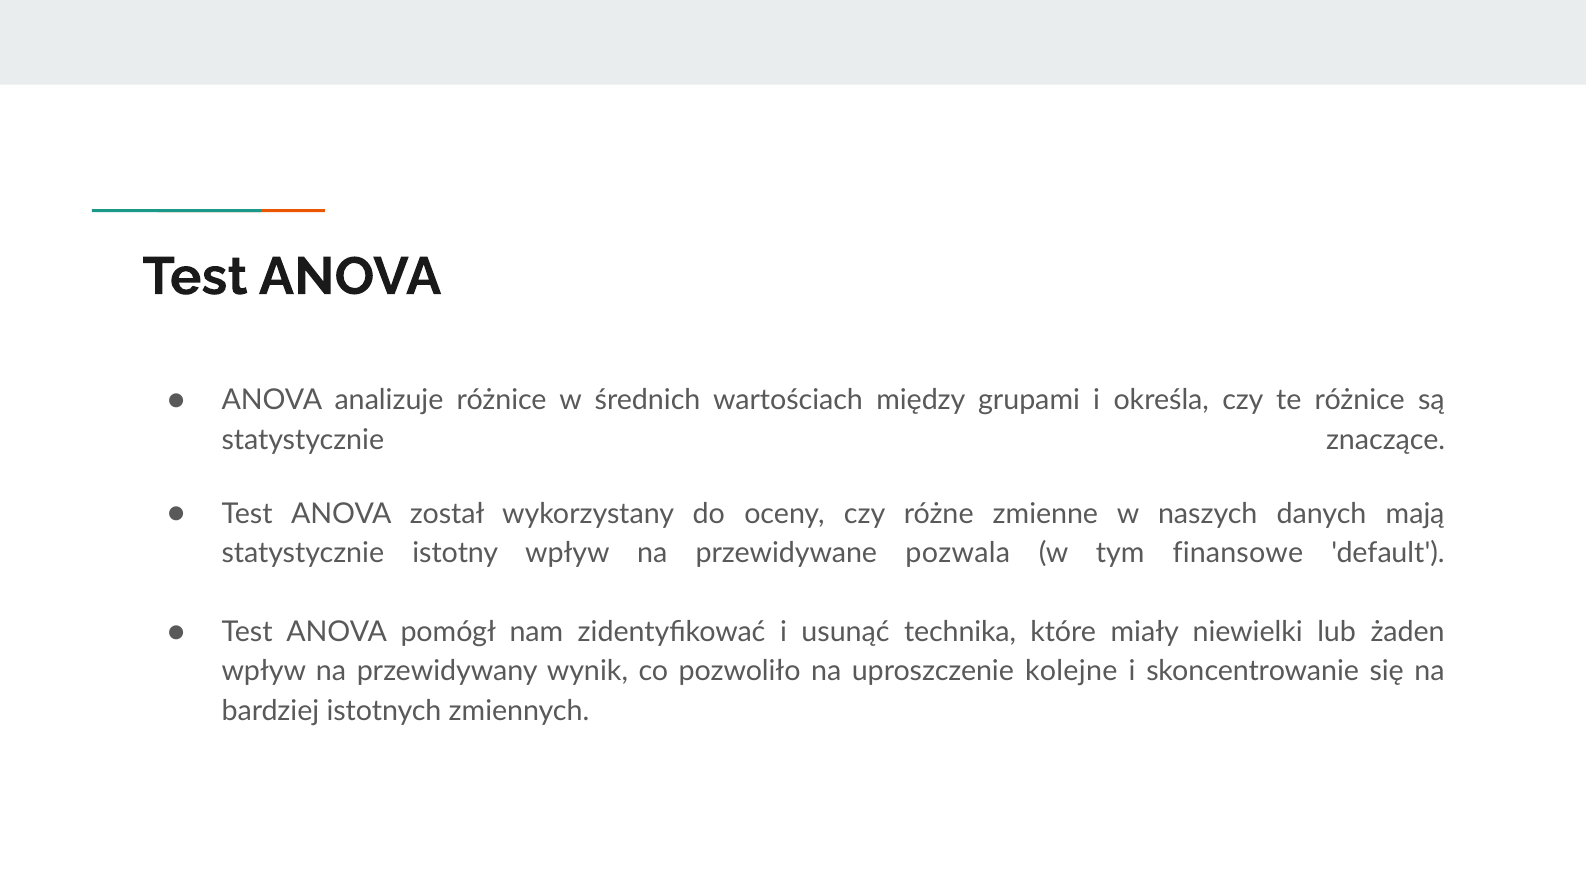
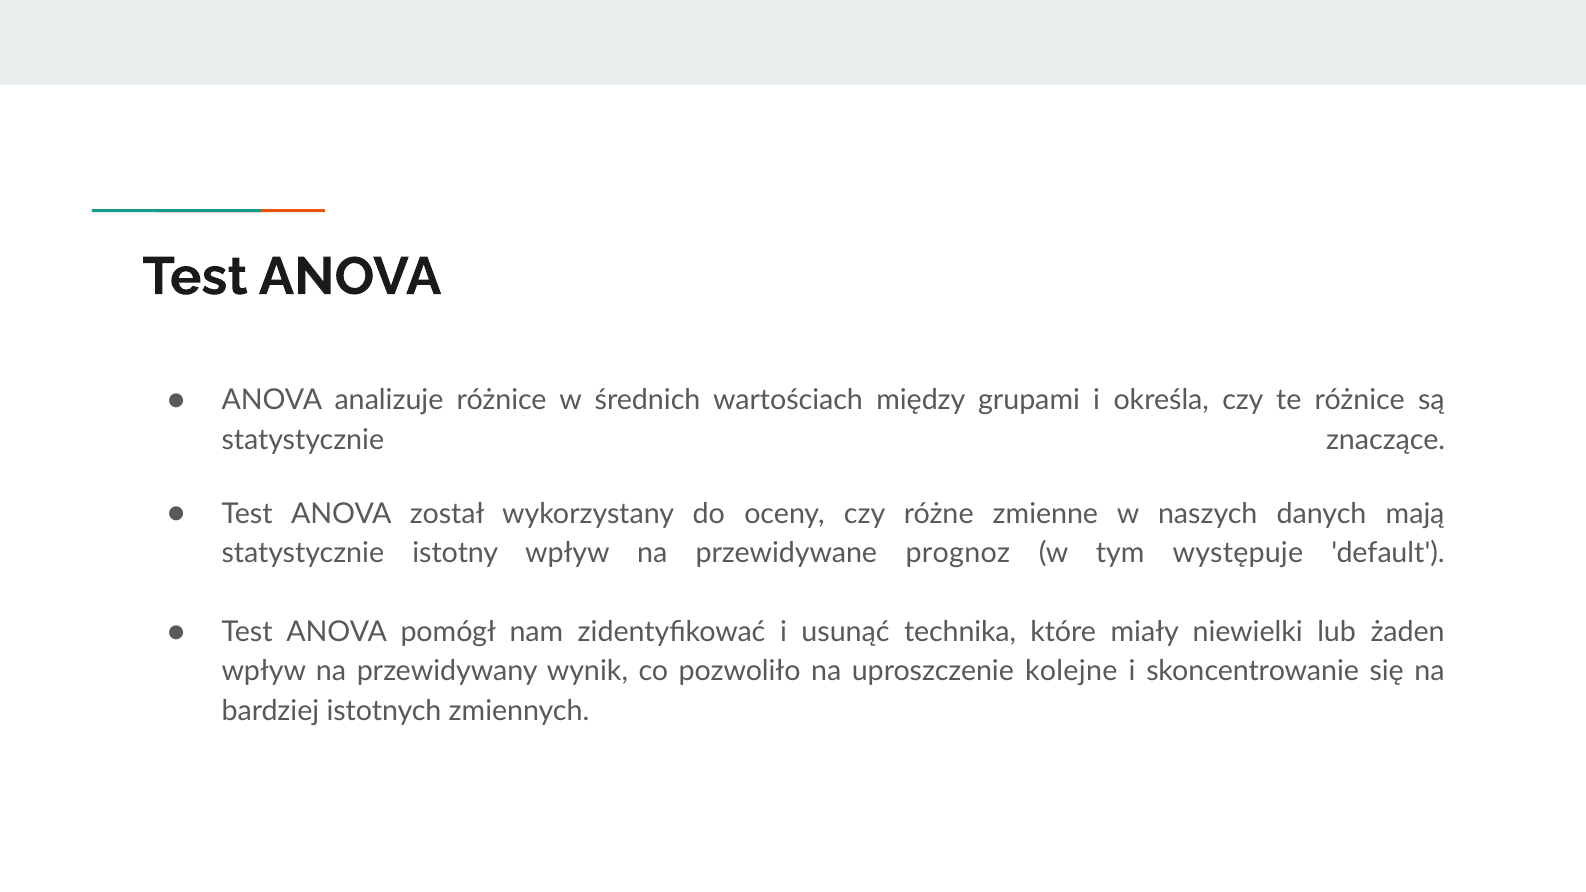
pozwala: pozwala -> prognoz
finansowe: finansowe -> występuje
